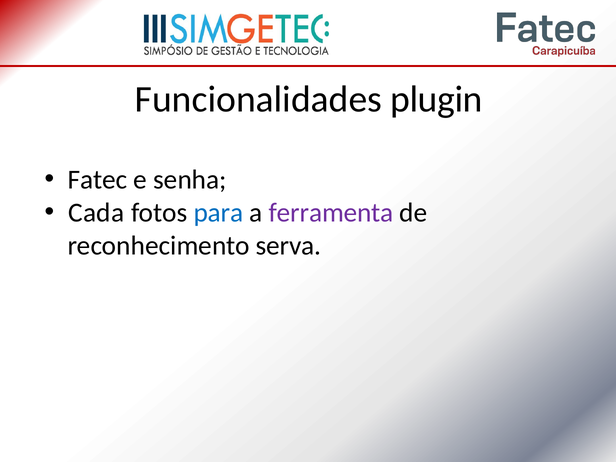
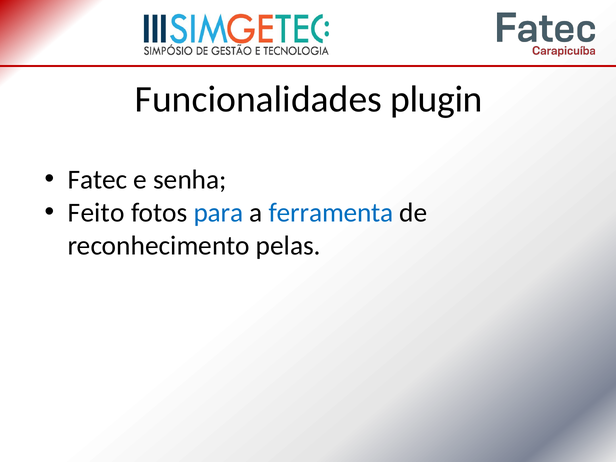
Cada: Cada -> Feito
ferramenta colour: purple -> blue
serva: serva -> pelas
